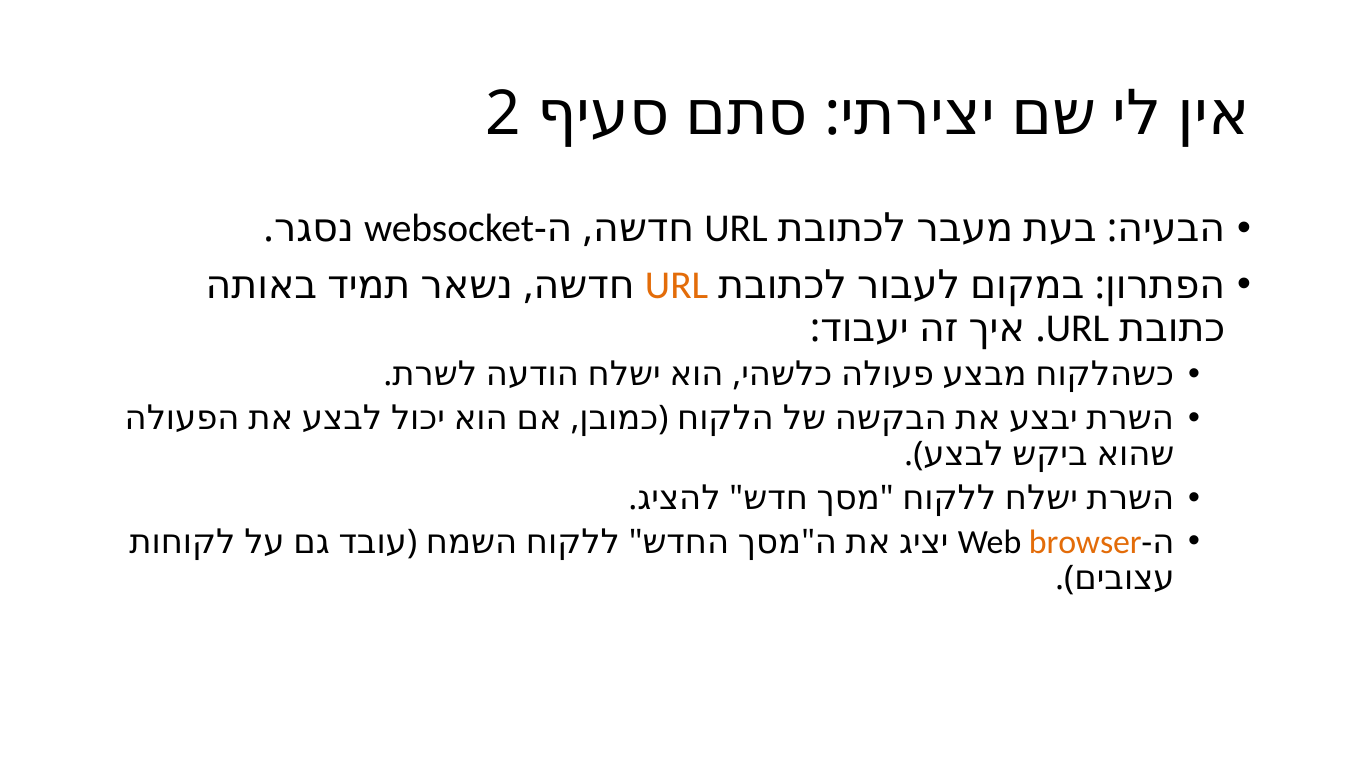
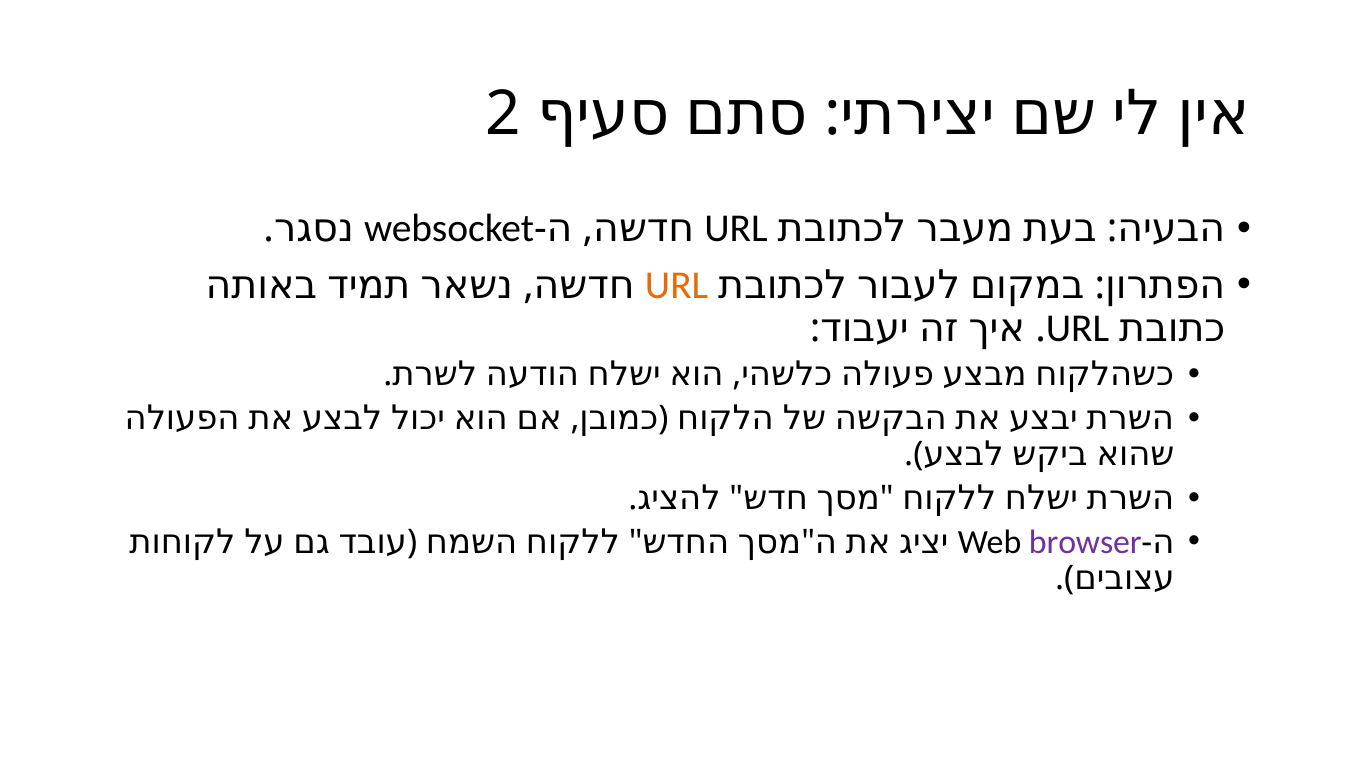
browser colour: orange -> purple
